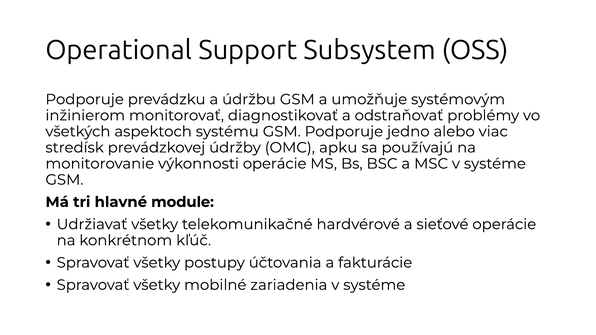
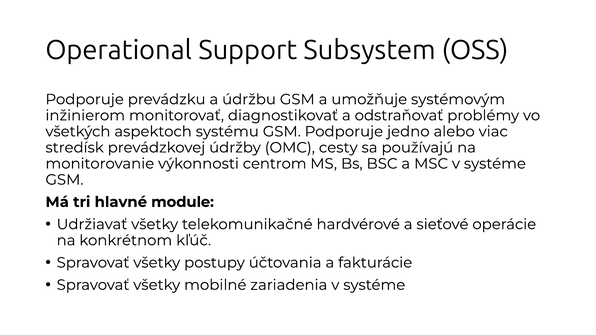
apku: apku -> cesty
výkonnosti operácie: operácie -> centrom
